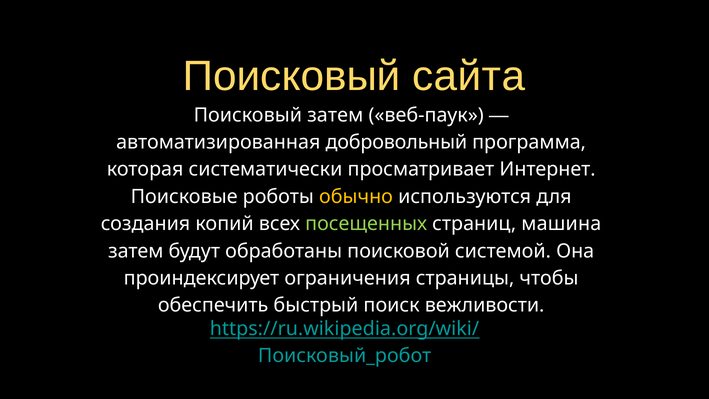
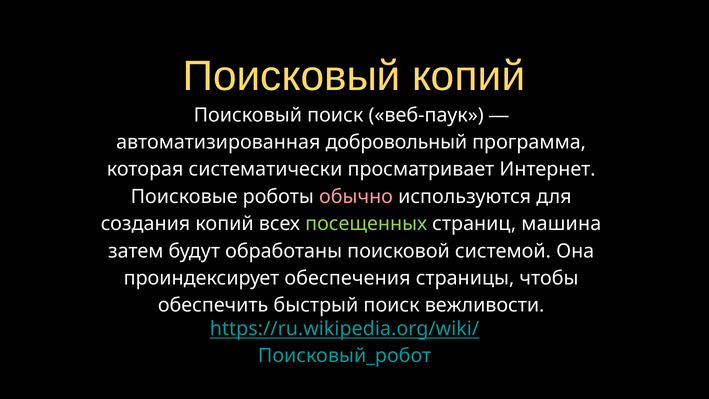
Поисковый сайта: сайта -> копий
Поисковый затем: затем -> поиск
обычно colour: yellow -> pink
ограничения: ограничения -> обеспечения
